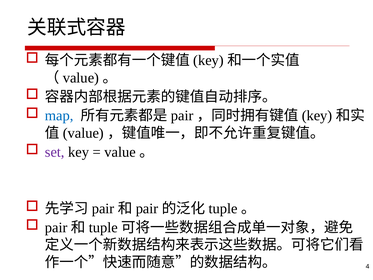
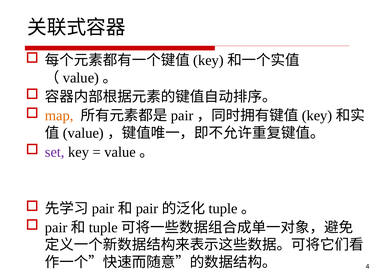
map colour: blue -> orange
